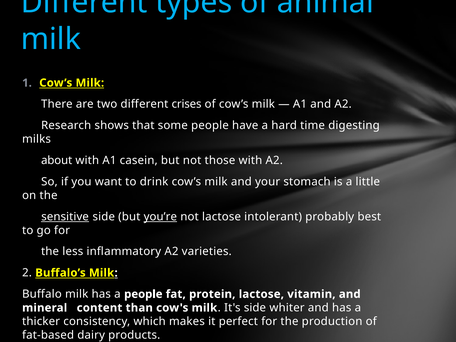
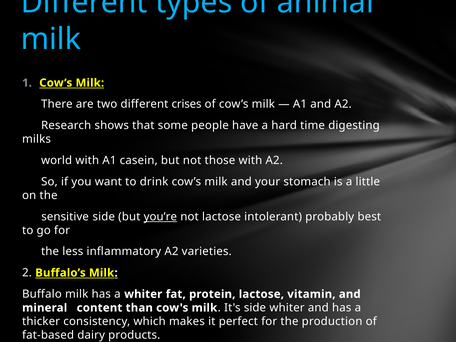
about: about -> world
sensitive underline: present -> none
a people: people -> whiter
